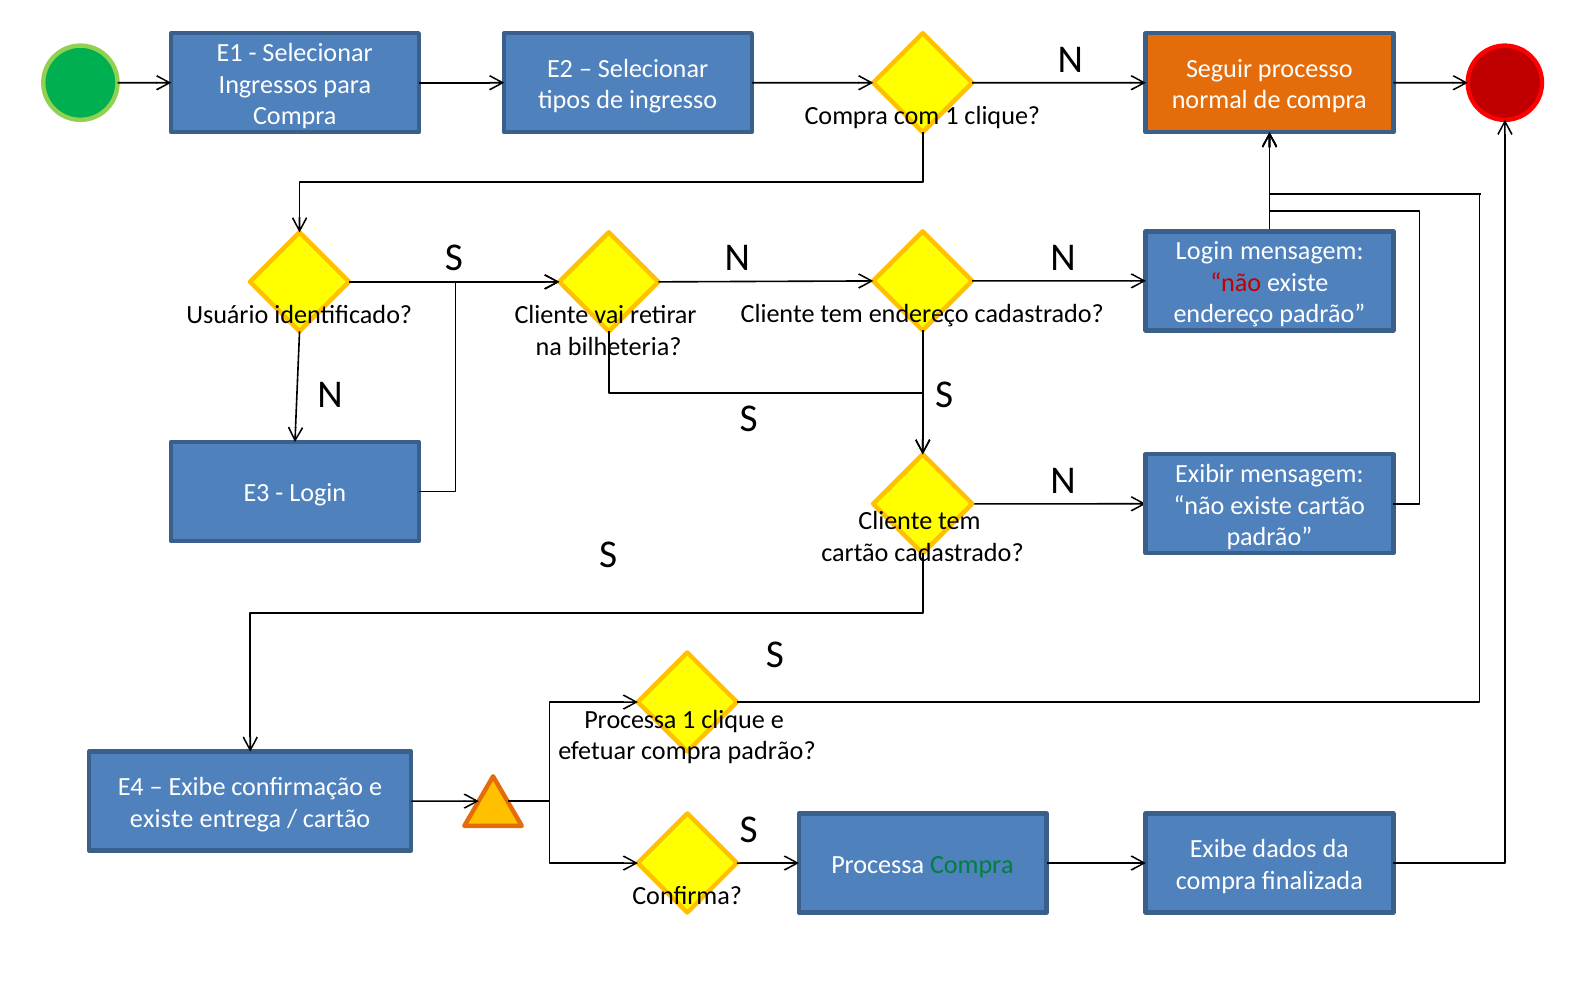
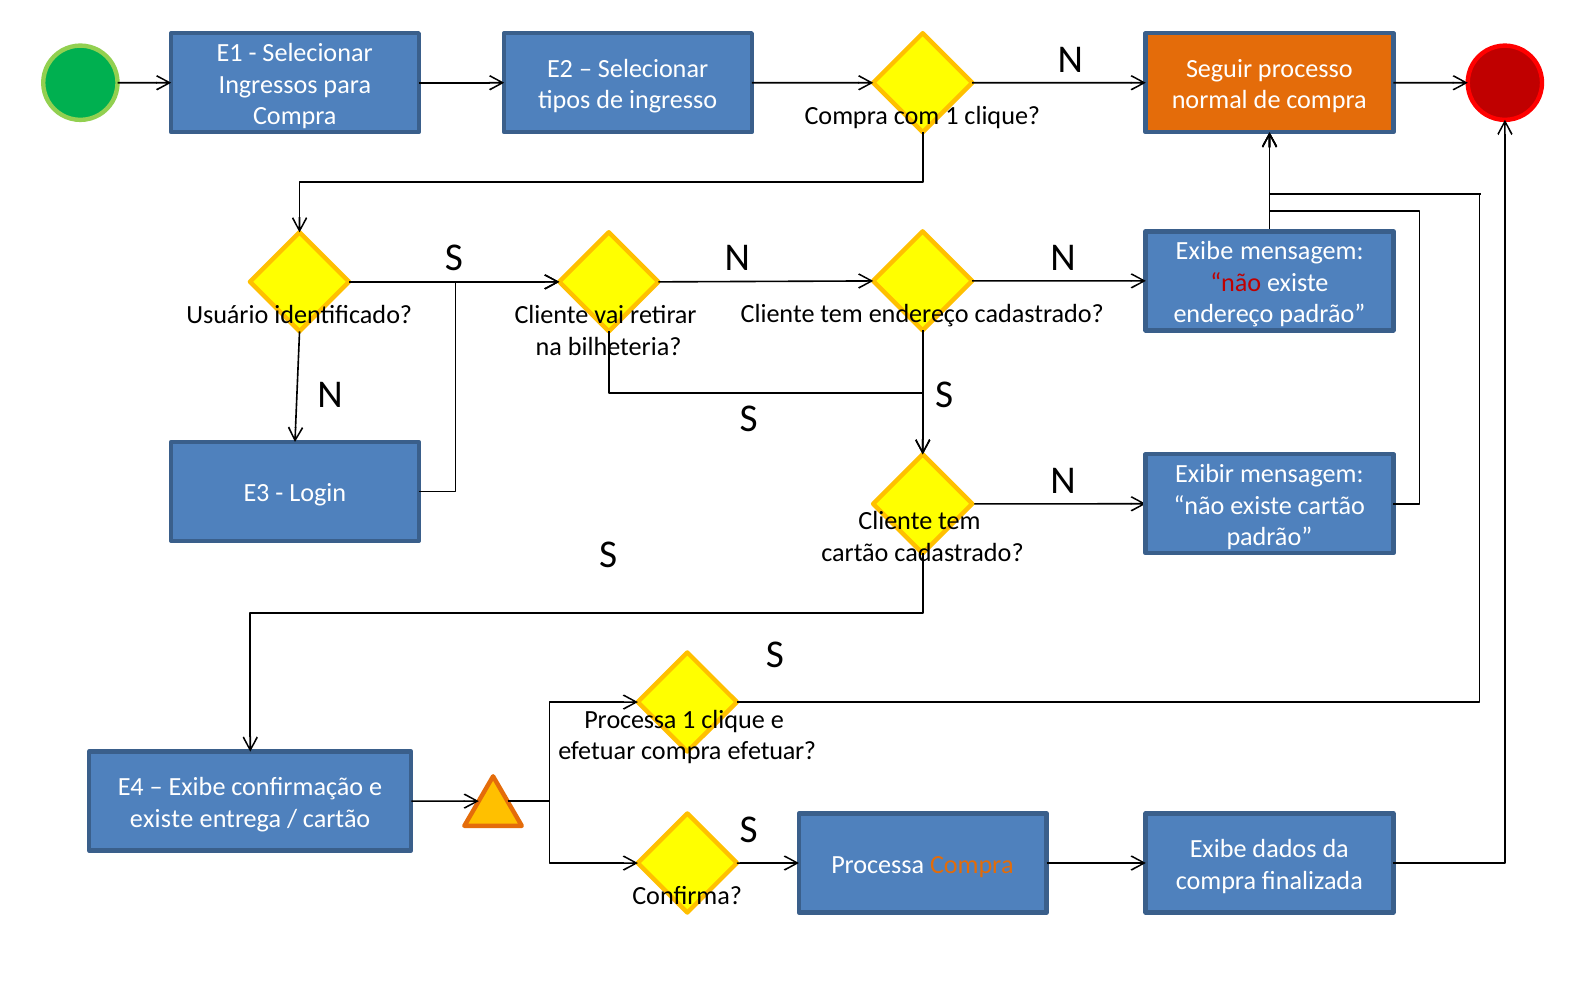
N Login: Login -> Exibe
compra padrão: padrão -> efetuar
Compra at (972, 865) colour: green -> orange
